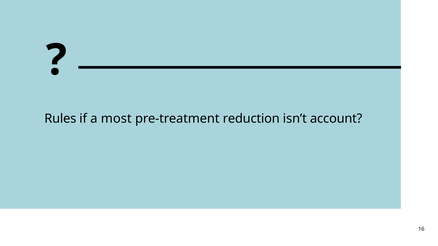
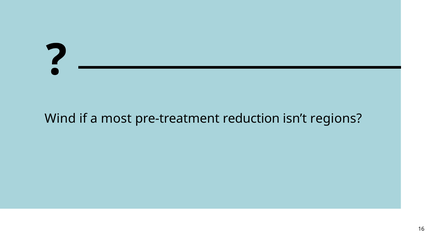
Rules: Rules -> Wind
account: account -> regions
